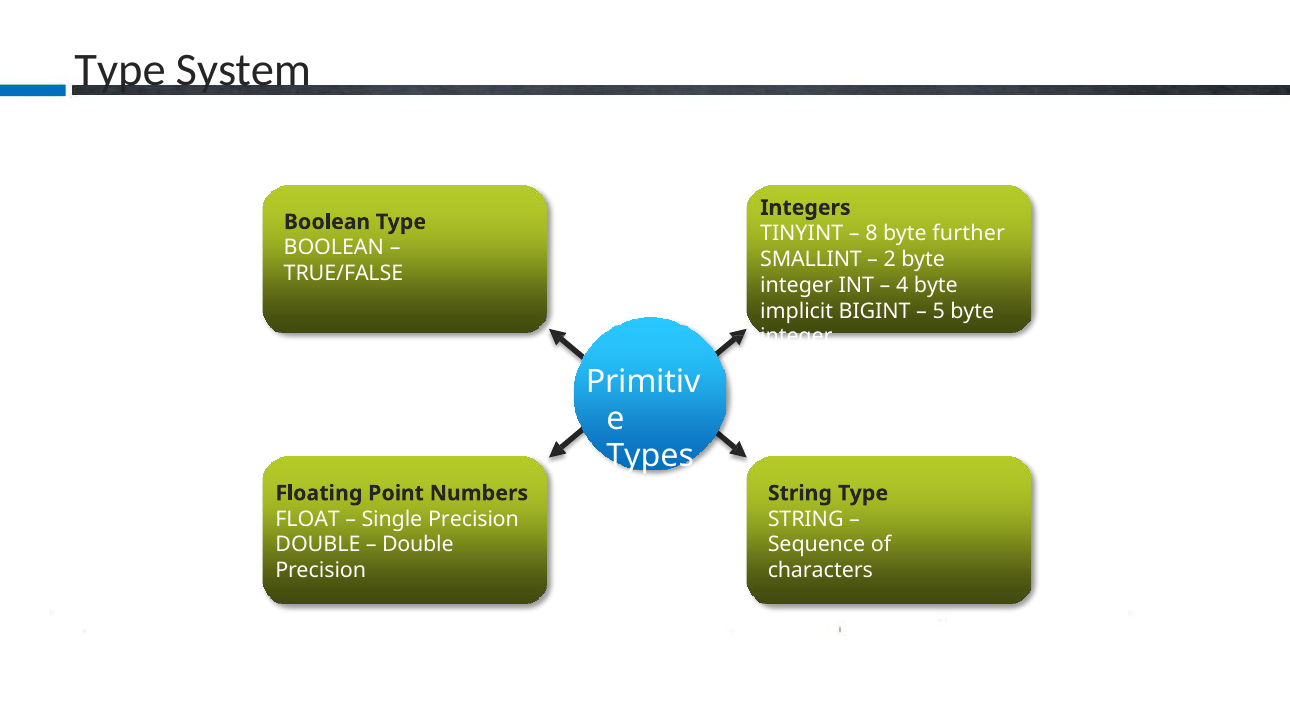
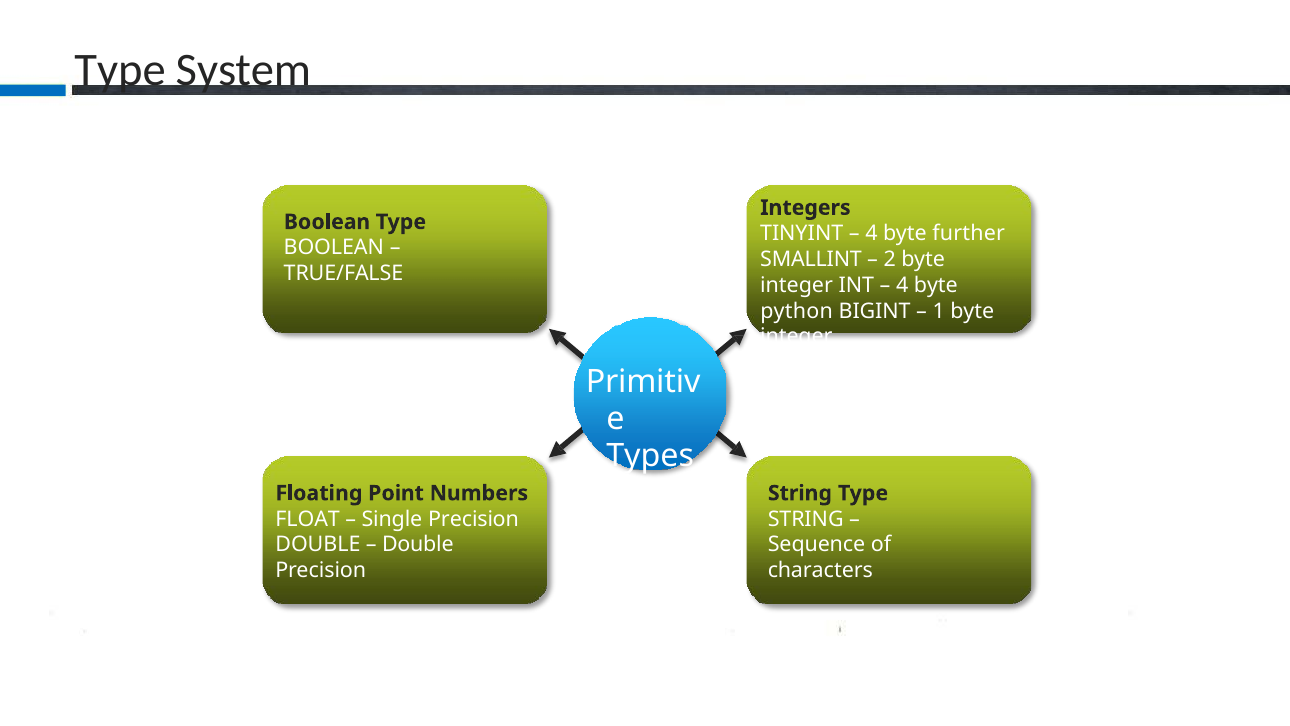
8 at (872, 233): 8 -> 4
implicit: implicit -> python
5: 5 -> 1
